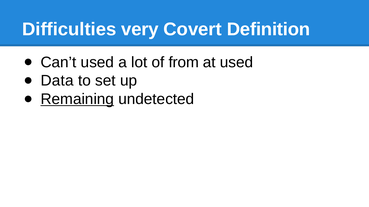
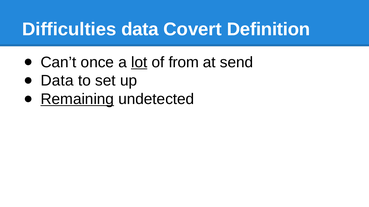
Difficulties very: very -> data
Can’t used: used -> once
lot underline: none -> present
at used: used -> send
